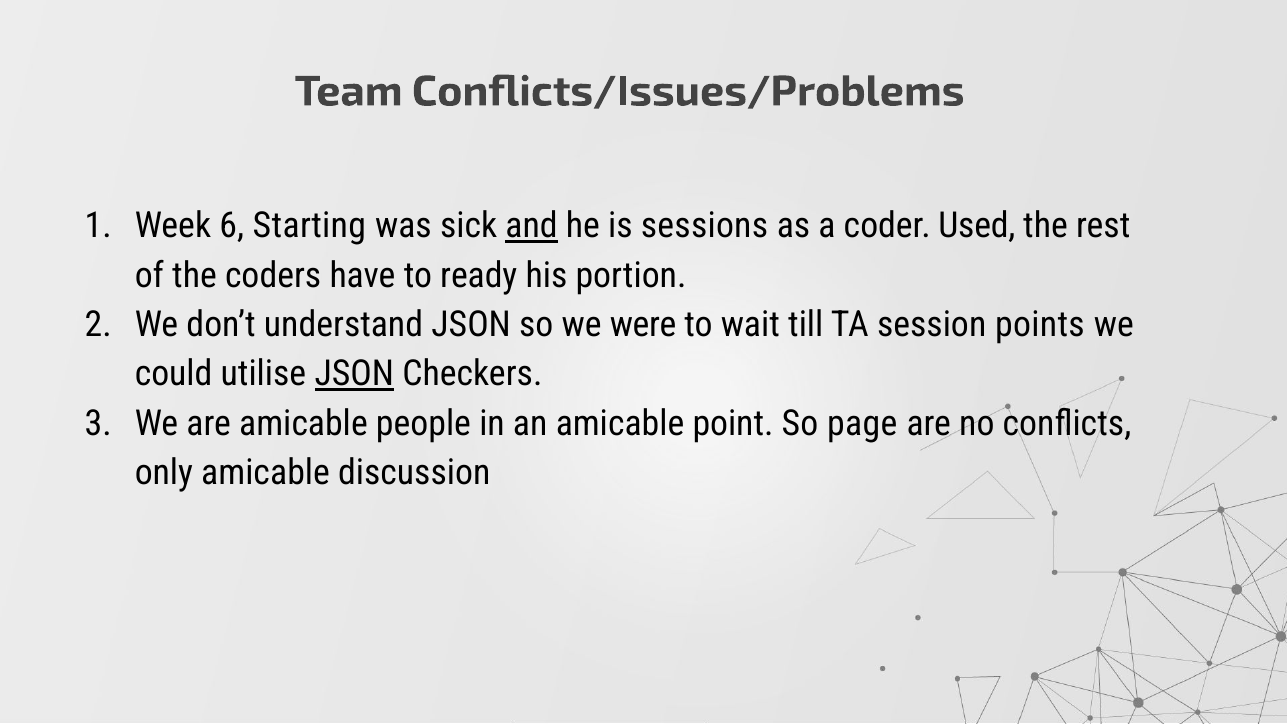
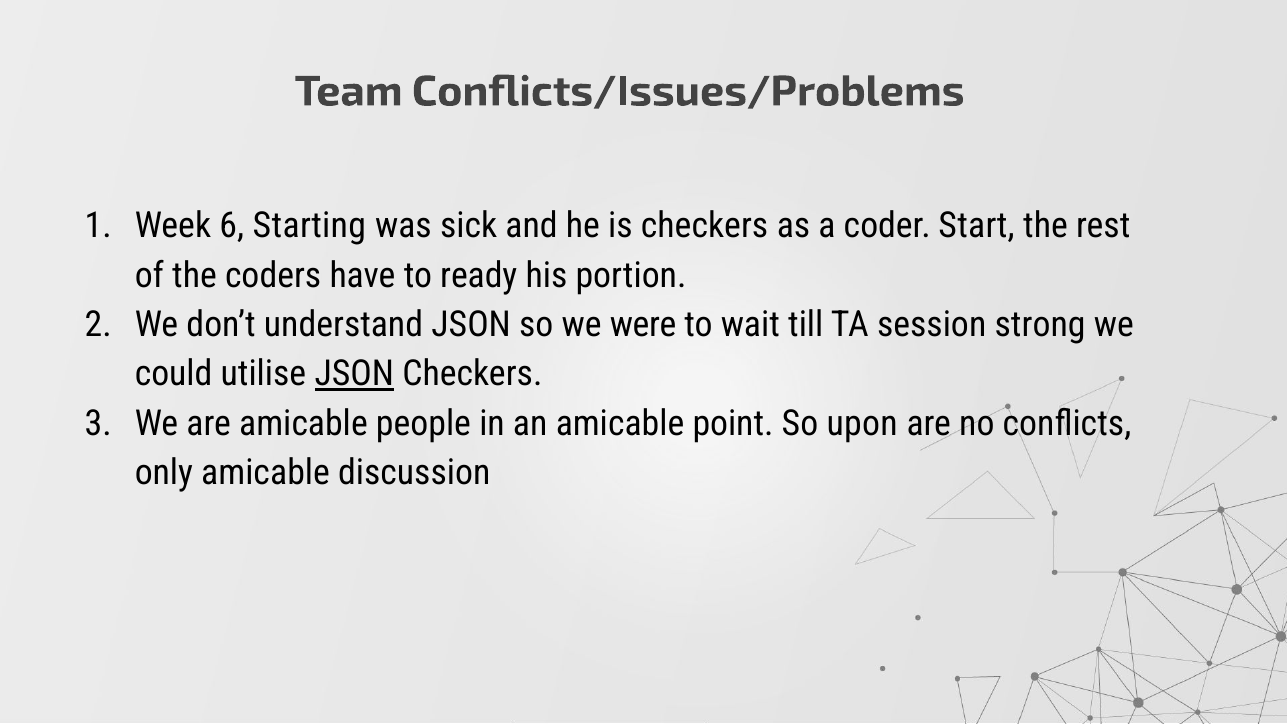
and underline: present -> none
is sessions: sessions -> checkers
Used: Used -> Start
points: points -> strong
page: page -> upon
